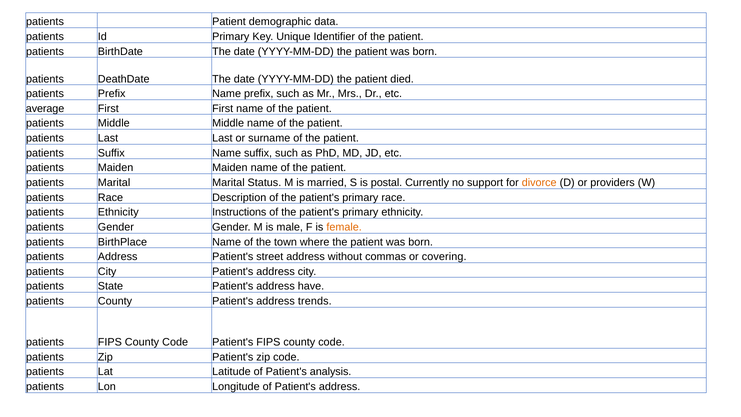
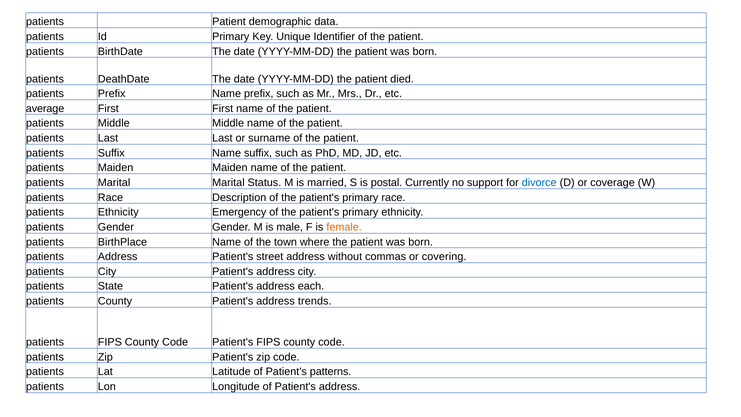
divorce colour: orange -> blue
providers: providers -> coverage
Instructions: Instructions -> Emergency
have: have -> each
analysis: analysis -> patterns
